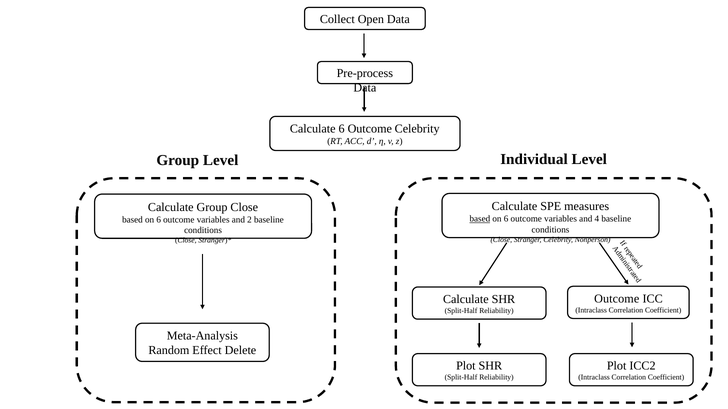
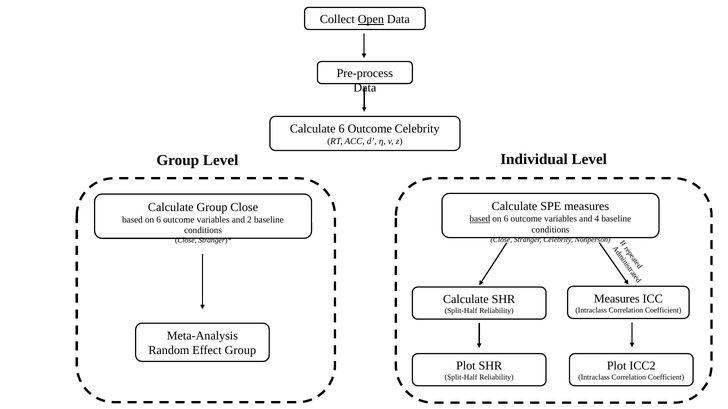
Open underline: none -> present
Outcome at (617, 299): Outcome -> Measures
Effect Delete: Delete -> Group
